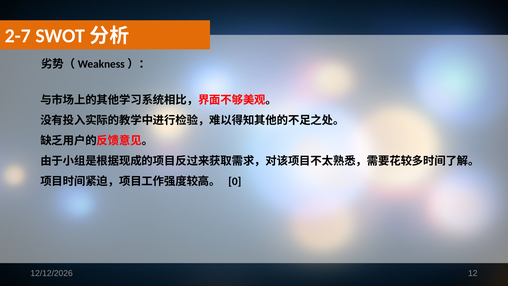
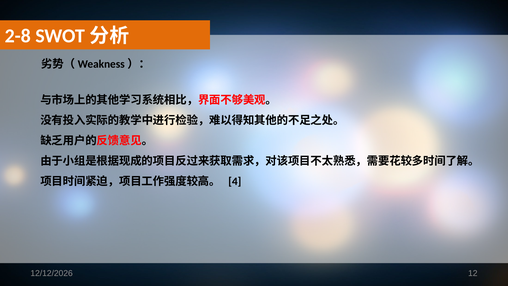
2-7: 2-7 -> 2-8
0: 0 -> 4
